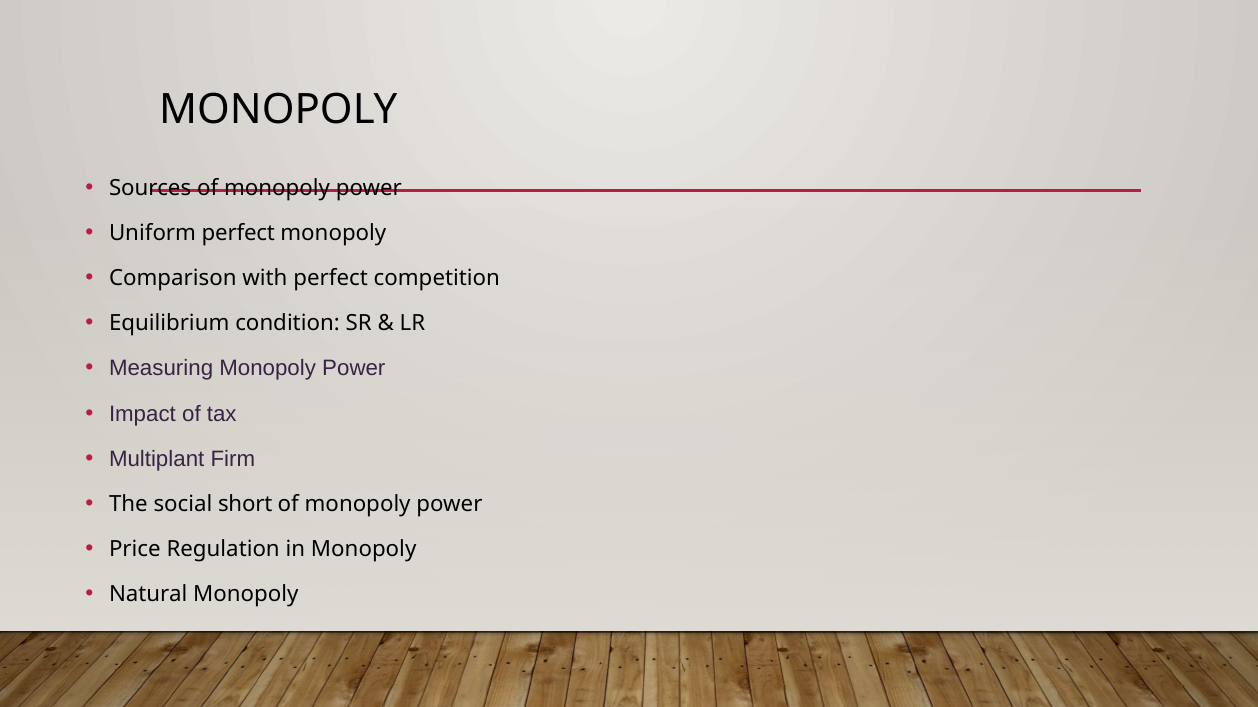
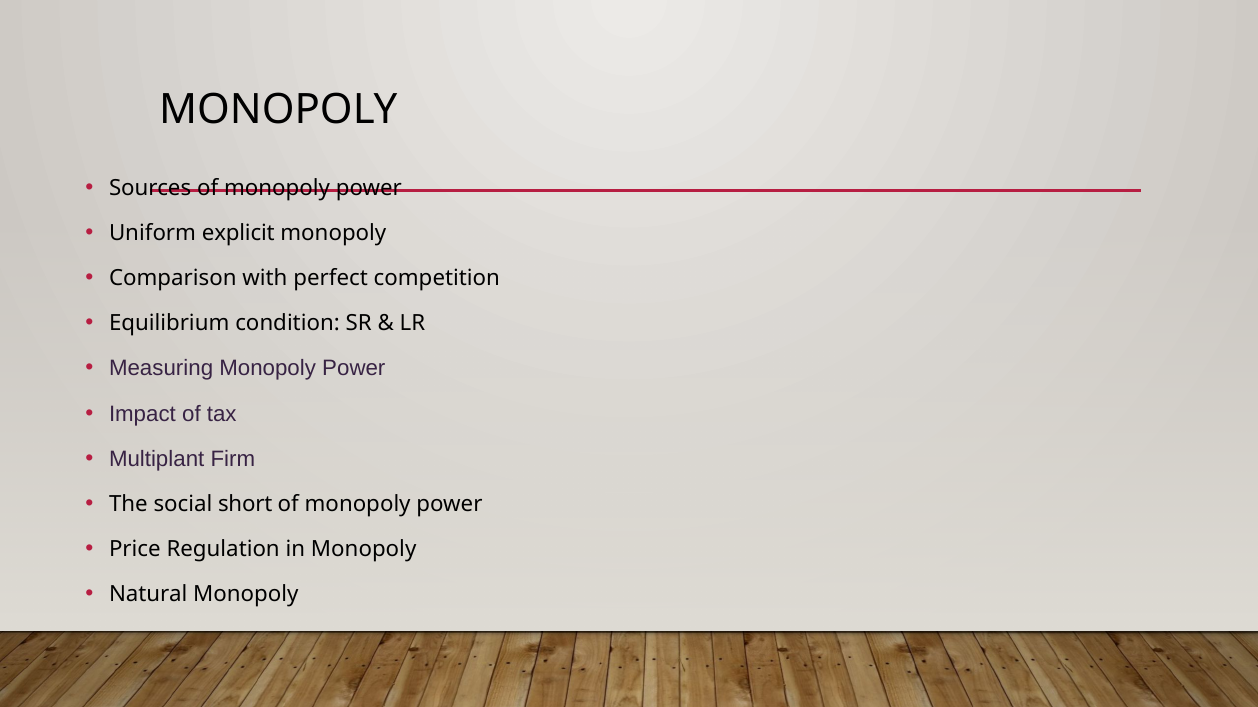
Uniform perfect: perfect -> explicit
